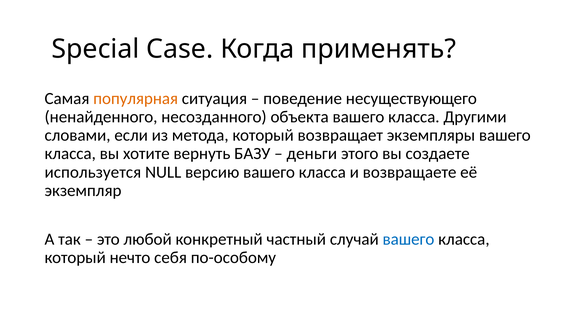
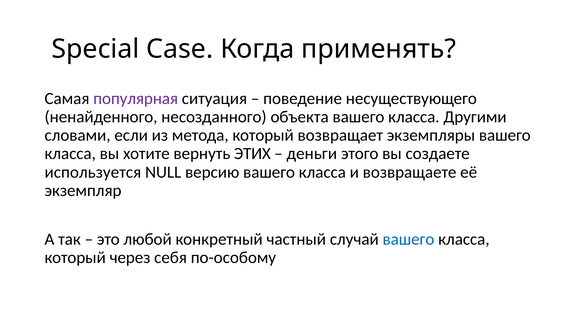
популярная colour: orange -> purple
БАЗУ: БАЗУ -> ЭТИХ
нечто: нечто -> через
